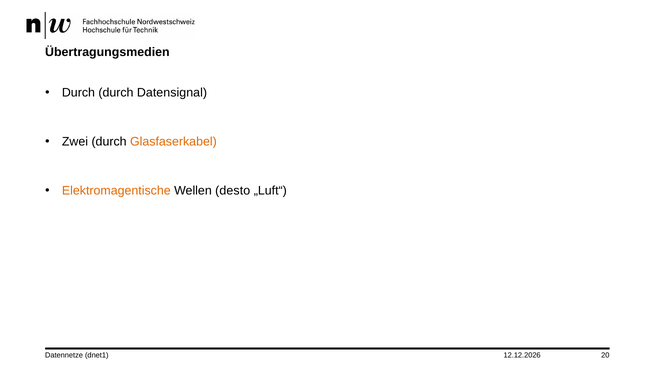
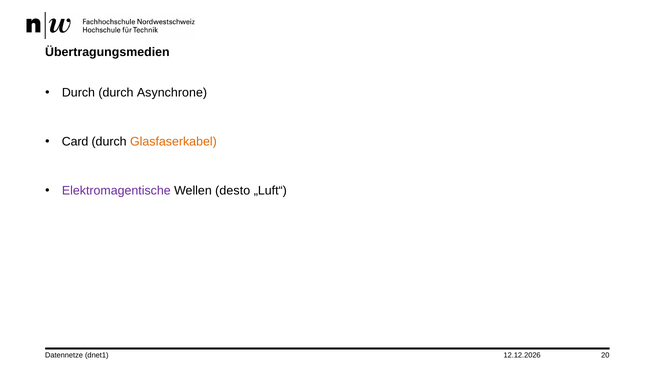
Datensignal: Datensignal -> Asynchrone
Zwei: Zwei -> Card
Elektromagentische colour: orange -> purple
